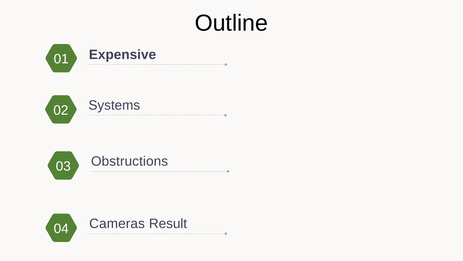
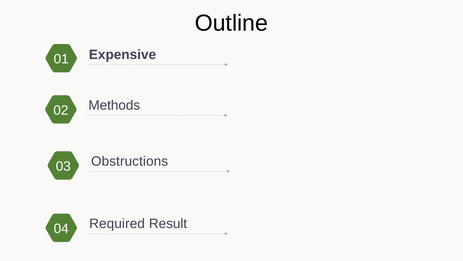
Systems: Systems -> Methods
Cameras: Cameras -> Required
